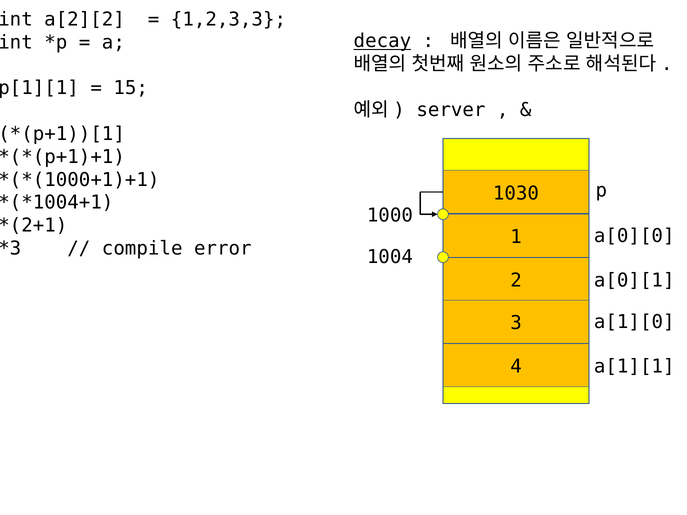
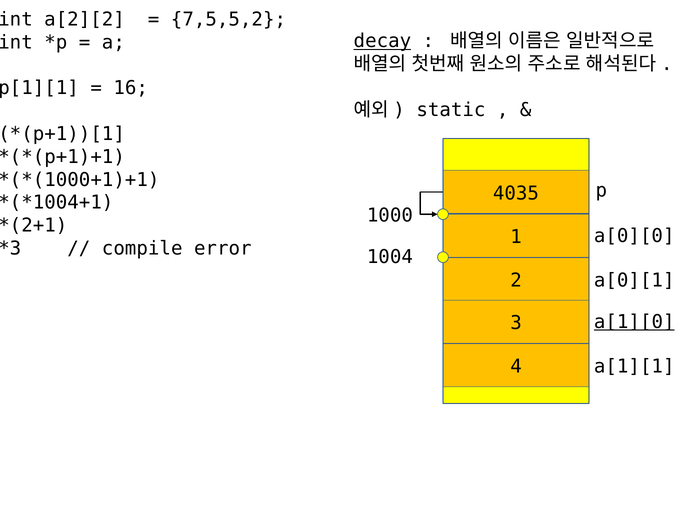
1,2,3,3: 1,2,3,3 -> 7,5,5,2
15: 15 -> 16
server: server -> static
1030: 1030 -> 4035
a[1][0 underline: none -> present
